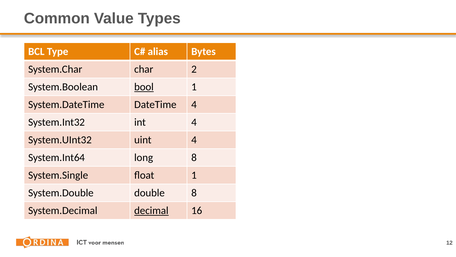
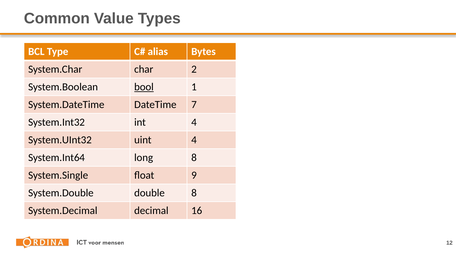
DateTime 4: 4 -> 7
float 1: 1 -> 9
decimal underline: present -> none
